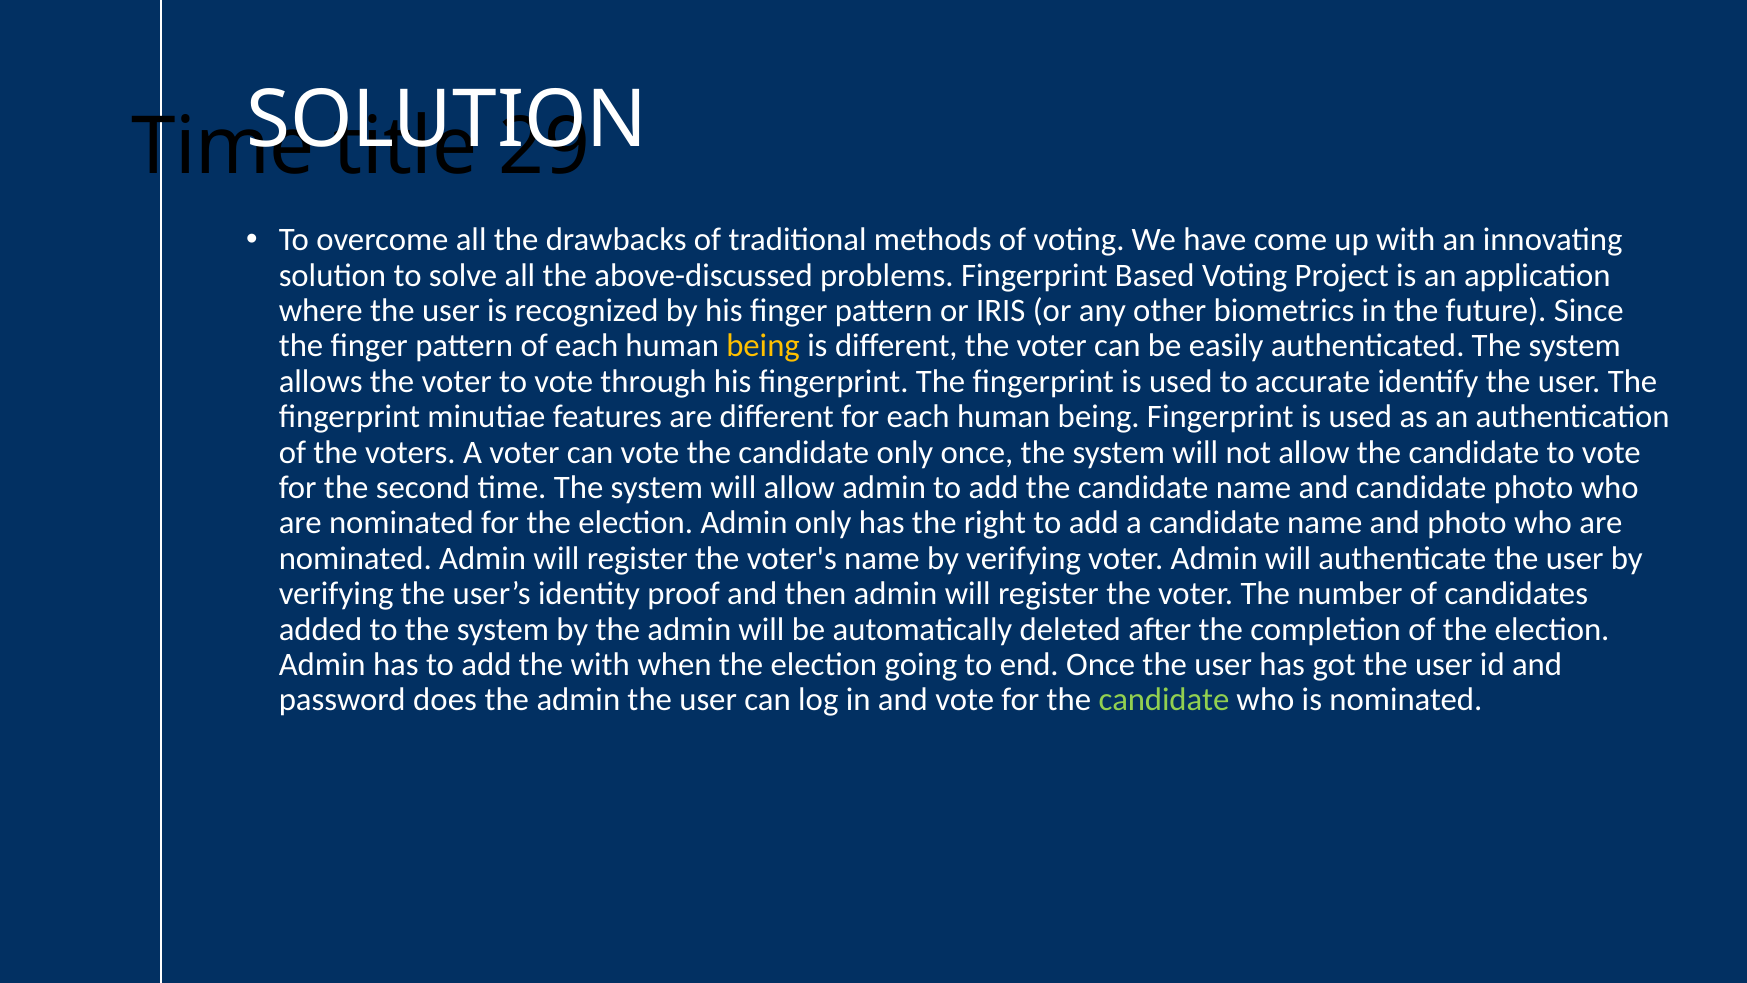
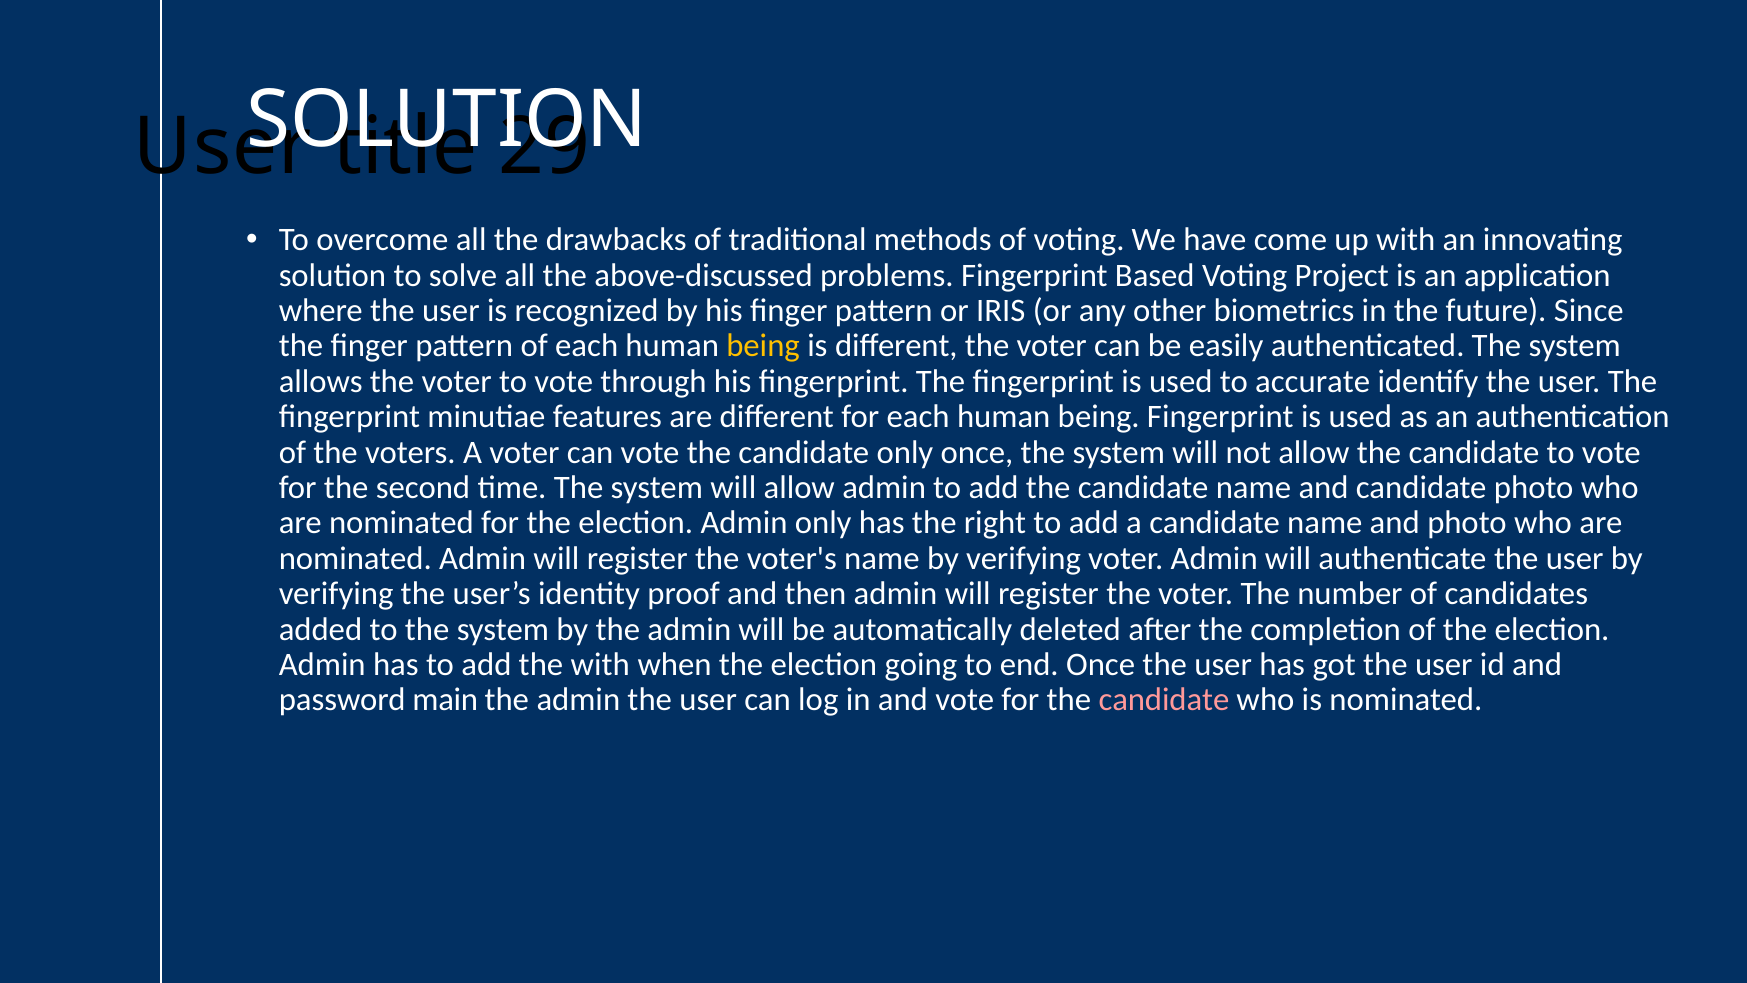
Time at (223, 147): Time -> User
does: does -> main
candidate at (1164, 700) colour: light green -> pink
